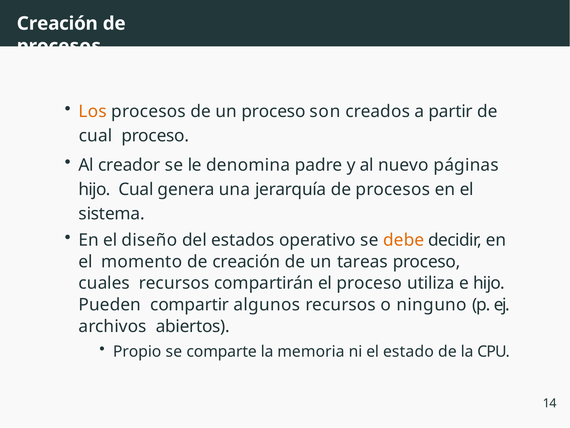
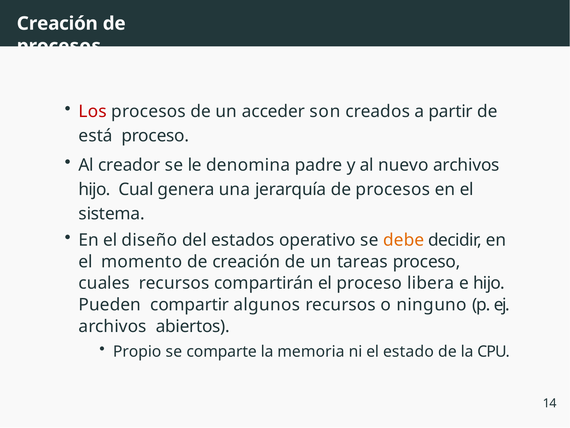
Los colour: orange -> red
un proceso: proceso -> acceder
cual at (96, 136): cual -> está
nuevo páginas: páginas -> archivos
utiliza: utiliza -> libera
